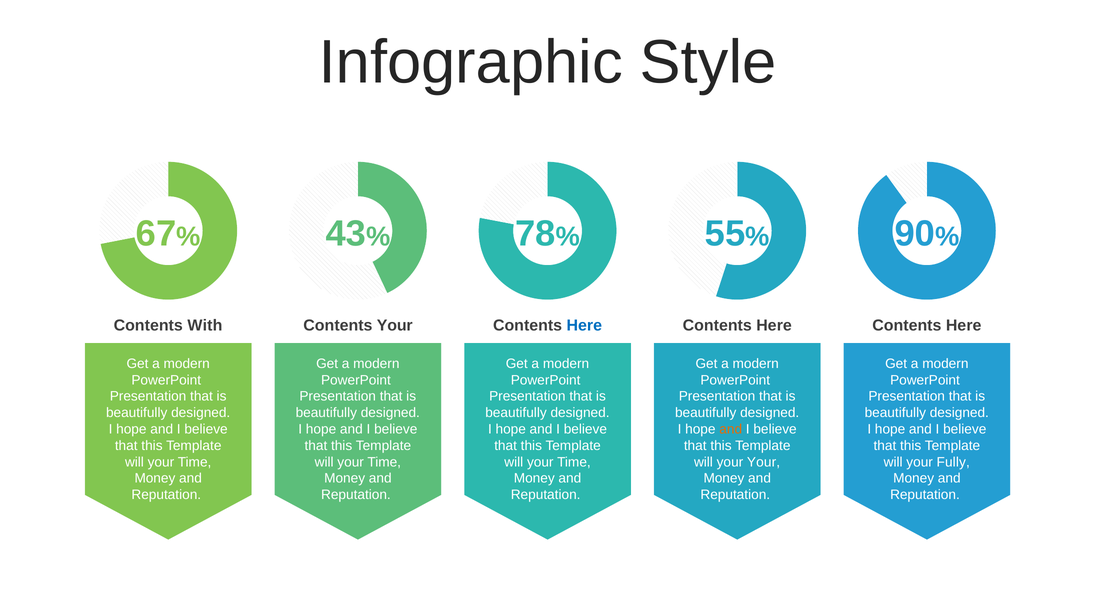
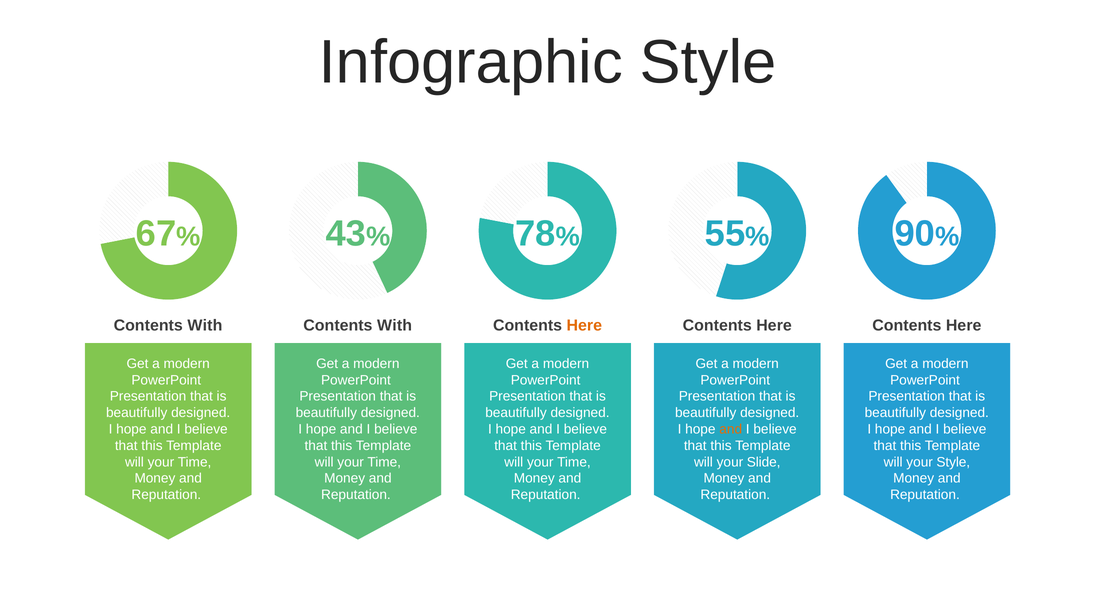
Your at (395, 325): Your -> With
Here at (584, 325) colour: blue -> orange
your Your: Your -> Slide
your Fully: Fully -> Style
